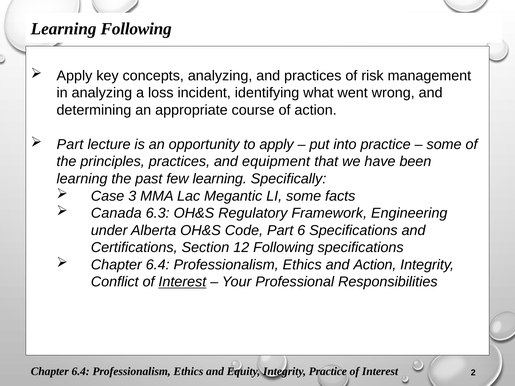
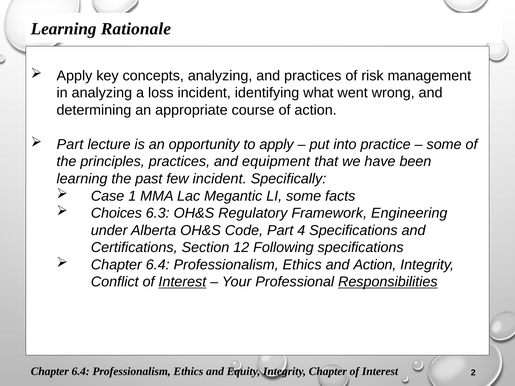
Learning Following: Following -> Rationale
few learning: learning -> incident
3: 3 -> 1
Canada: Canada -> Choices
6: 6 -> 4
Responsibilities underline: none -> present
Integrity Practice: Practice -> Chapter
